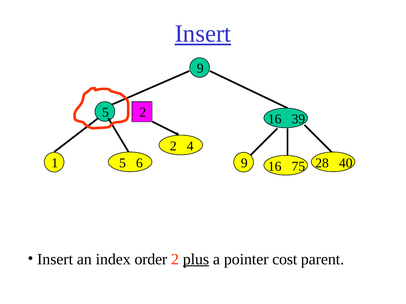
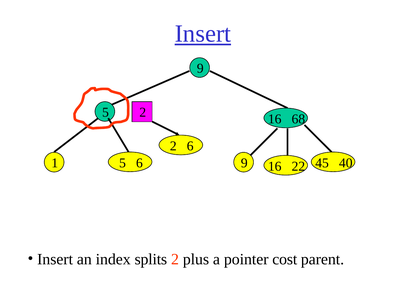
39: 39 -> 68
2 4: 4 -> 6
28: 28 -> 45
75: 75 -> 22
order: order -> splits
plus underline: present -> none
